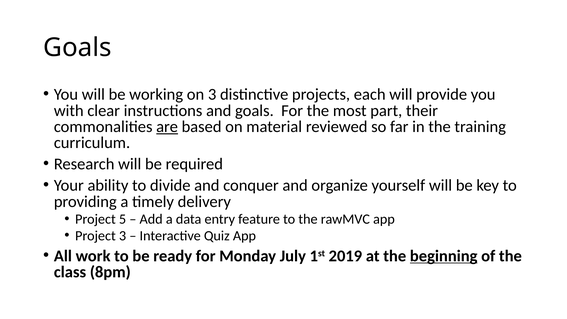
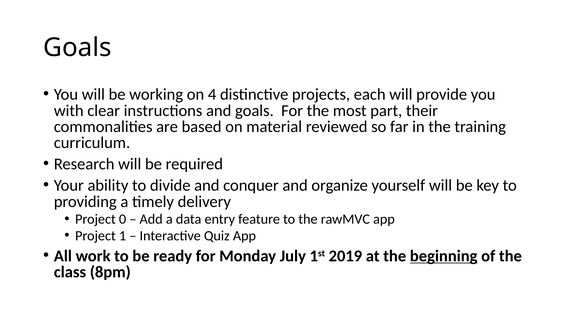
on 3: 3 -> 4
are underline: present -> none
5: 5 -> 0
Project 3: 3 -> 1
